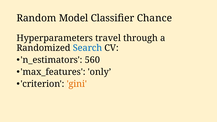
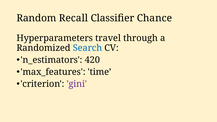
Model: Model -> Recall
560: 560 -> 420
only: only -> time
gini colour: orange -> purple
